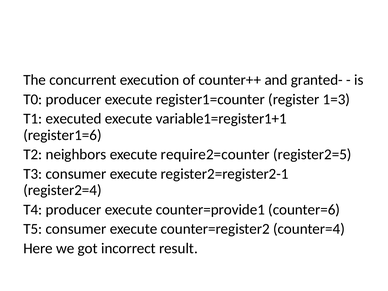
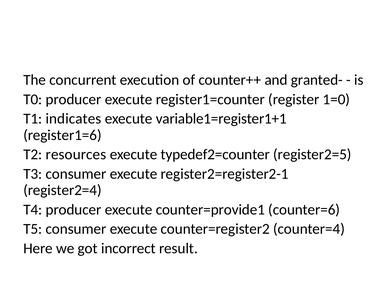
1=3: 1=3 -> 1=0
executed: executed -> indicates
neighbors: neighbors -> resources
require2=counter: require2=counter -> typedef2=counter
